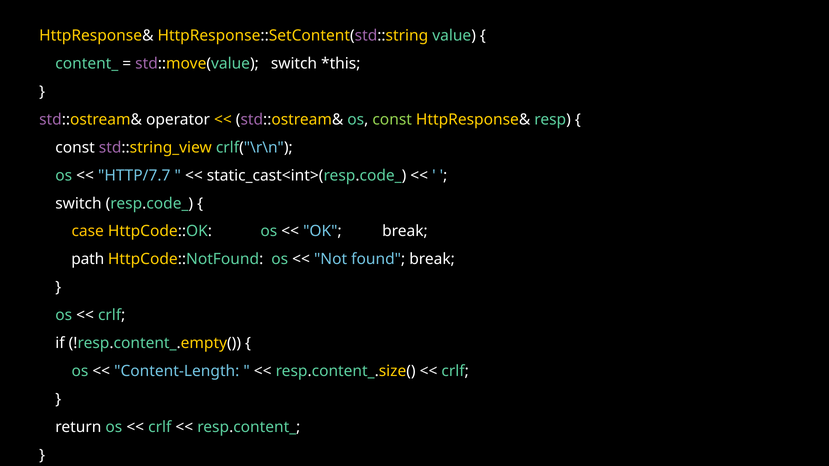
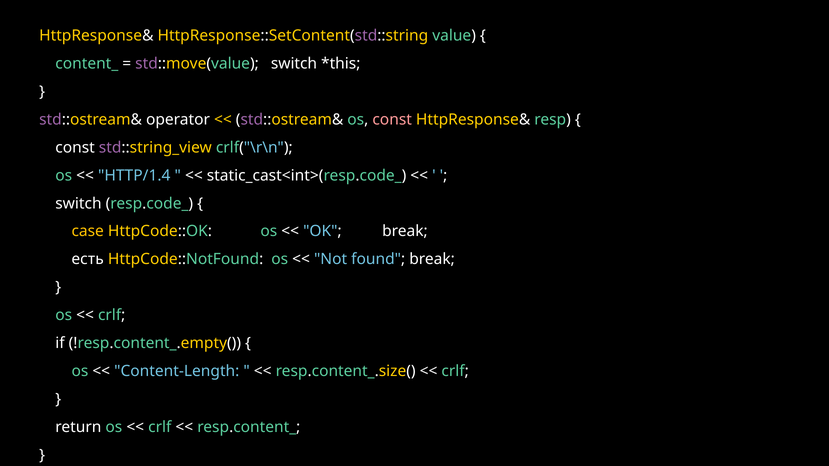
const at (392, 120) colour: light green -> pink
HTTP/7.7: HTTP/7.7 -> HTTP/1.4
path: path -> есть
